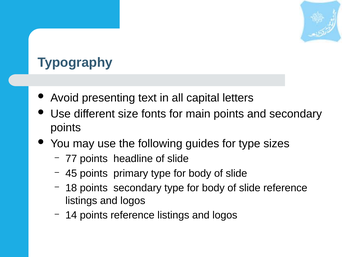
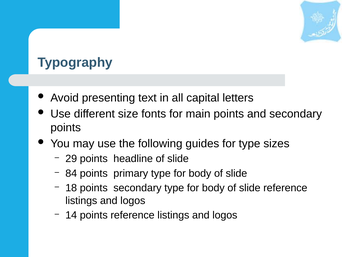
77: 77 -> 29
45: 45 -> 84
